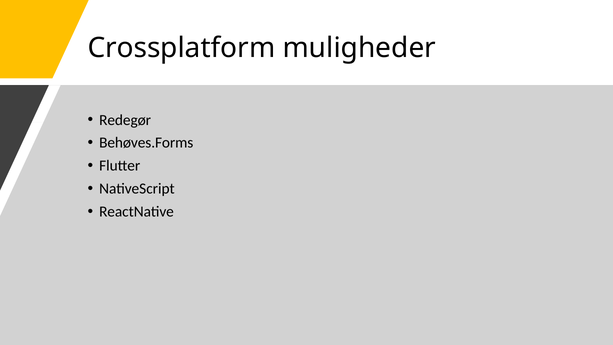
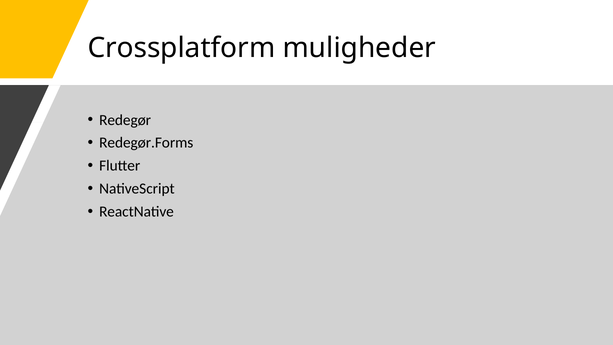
Behøves.Forms: Behøves.Forms -> Redegør.Forms
